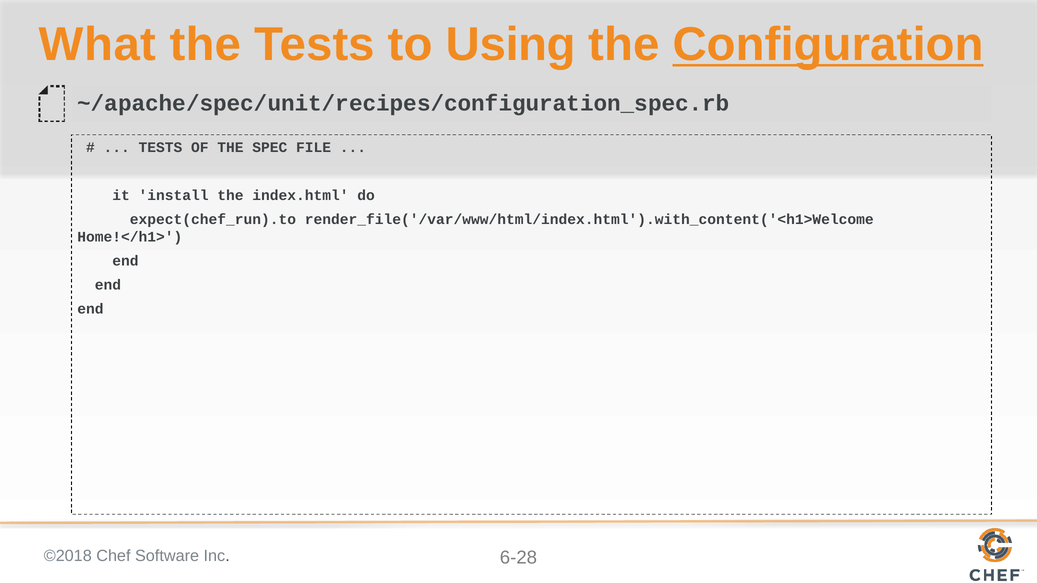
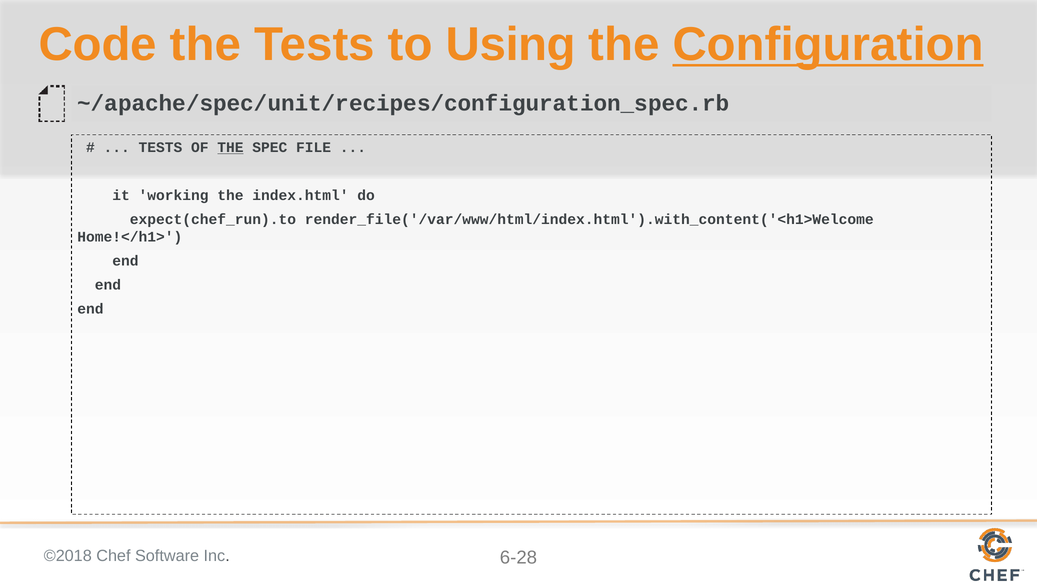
What: What -> Code
THE at (230, 148) underline: none -> present
install: install -> working
